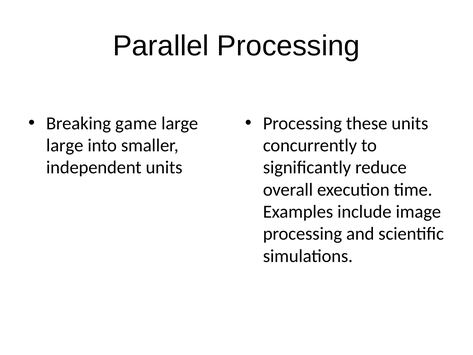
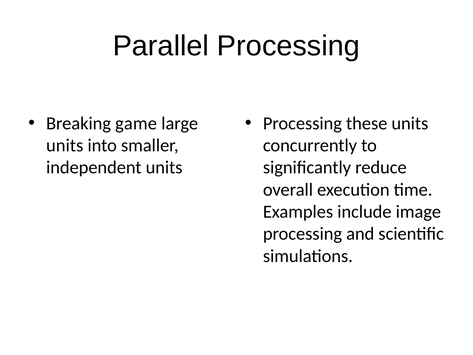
large at (65, 145): large -> units
